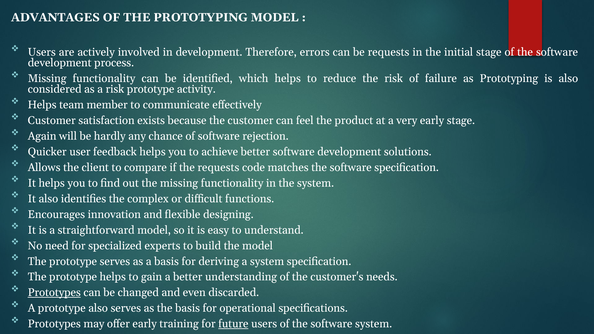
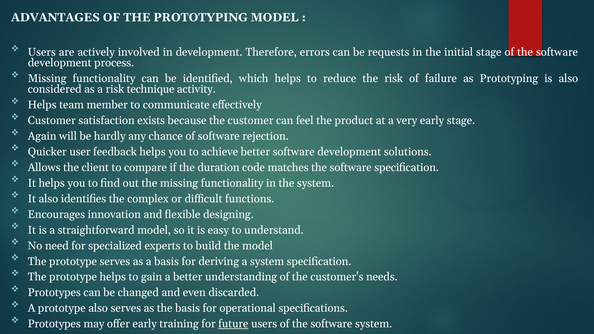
risk prototype: prototype -> technique
the requests: requests -> duration
Prototypes at (54, 293) underline: present -> none
